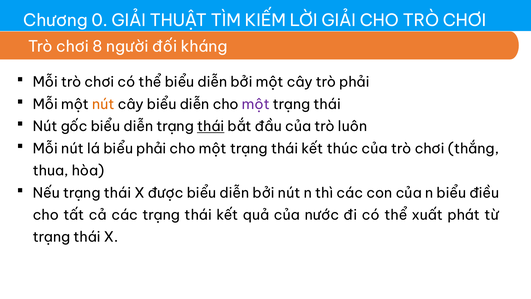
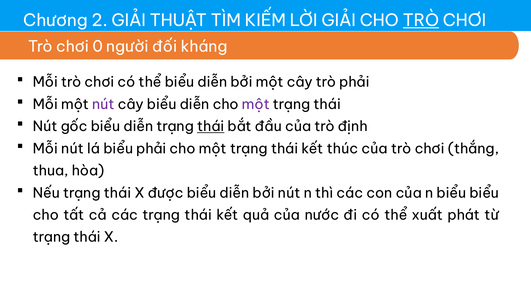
0: 0 -> 2
TRÒ at (421, 21) underline: none -> present
8: 8 -> 0
nút at (103, 104) colour: orange -> purple
luôn: luôn -> định
biểu điều: điều -> biểu
